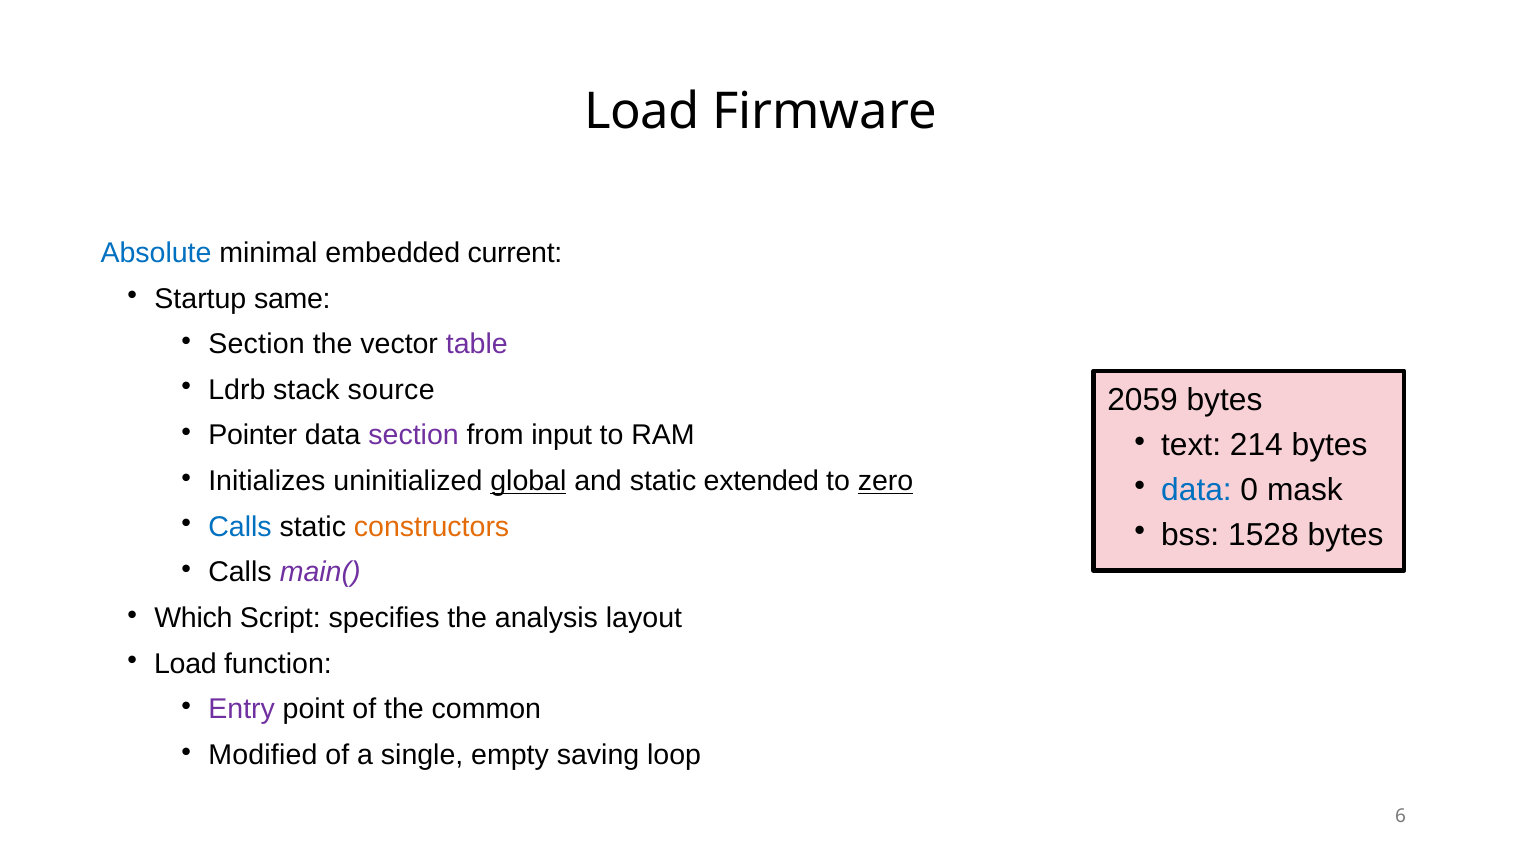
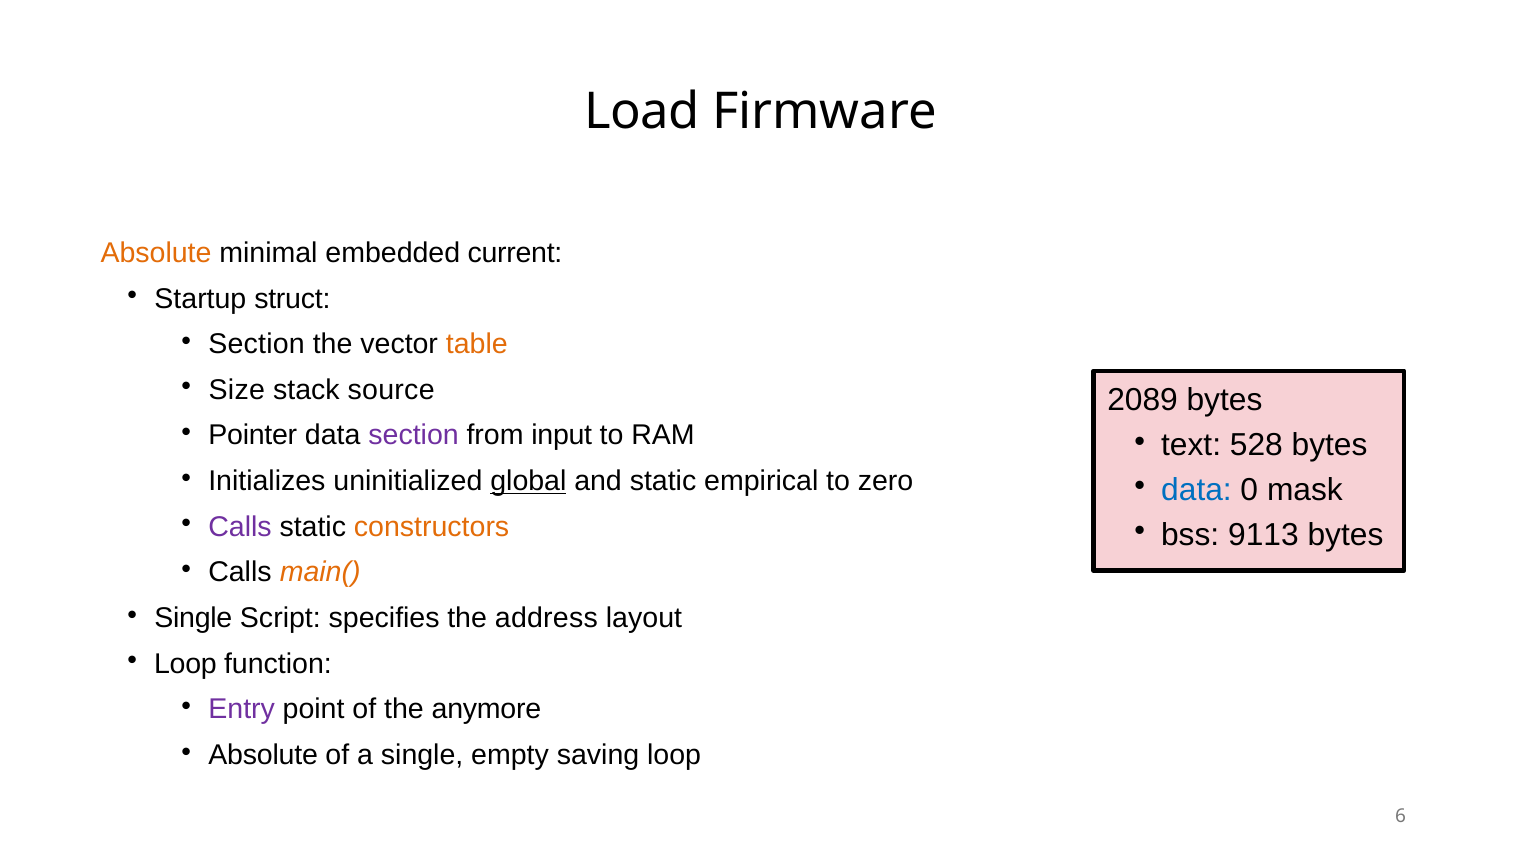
Absolute at (156, 253) colour: blue -> orange
same: same -> struct
table colour: purple -> orange
Ldrb: Ldrb -> Size
2059: 2059 -> 2089
214: 214 -> 528
extended: extended -> empirical
zero underline: present -> none
Calls at (240, 527) colour: blue -> purple
1528: 1528 -> 9113
main( colour: purple -> orange
Which at (193, 618): Which -> Single
analysis: analysis -> address
Load at (185, 664): Load -> Loop
common: common -> anymore
Modified at (263, 755): Modified -> Absolute
